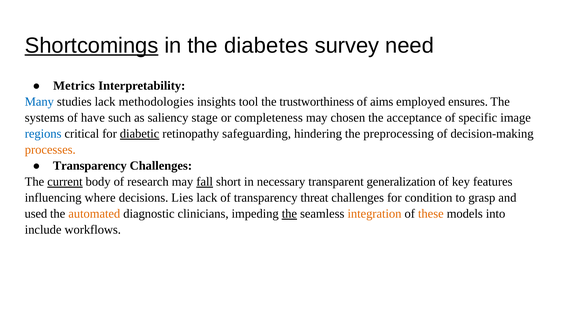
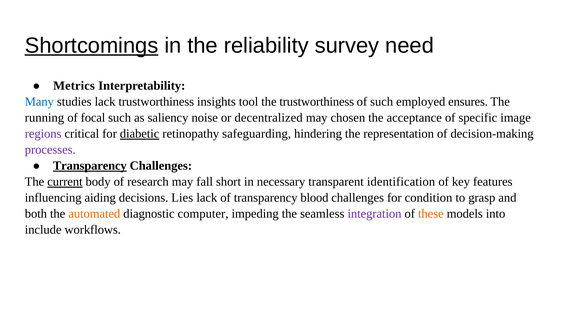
diabetes: diabetes -> reliability
lack methodologies: methodologies -> trustworthiness
of aims: aims -> such
systems: systems -> running
have: have -> focal
stage: stage -> noise
completeness: completeness -> decentralized
regions colour: blue -> purple
preprocessing: preprocessing -> representation
processes colour: orange -> purple
Transparency at (90, 166) underline: none -> present
fall underline: present -> none
generalization: generalization -> identification
where: where -> aiding
threat: threat -> blood
used: used -> both
clinicians: clinicians -> computer
the at (289, 214) underline: present -> none
integration colour: orange -> purple
